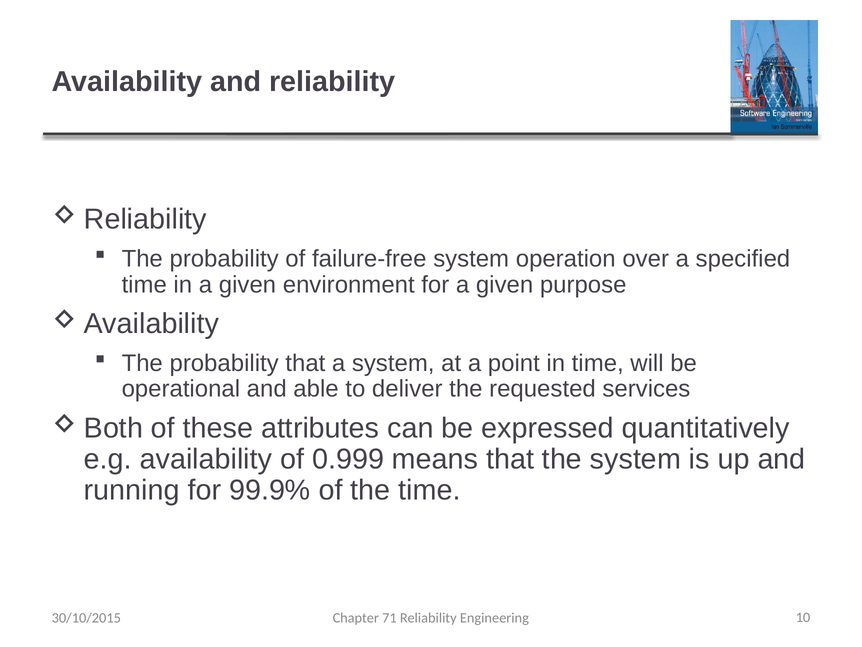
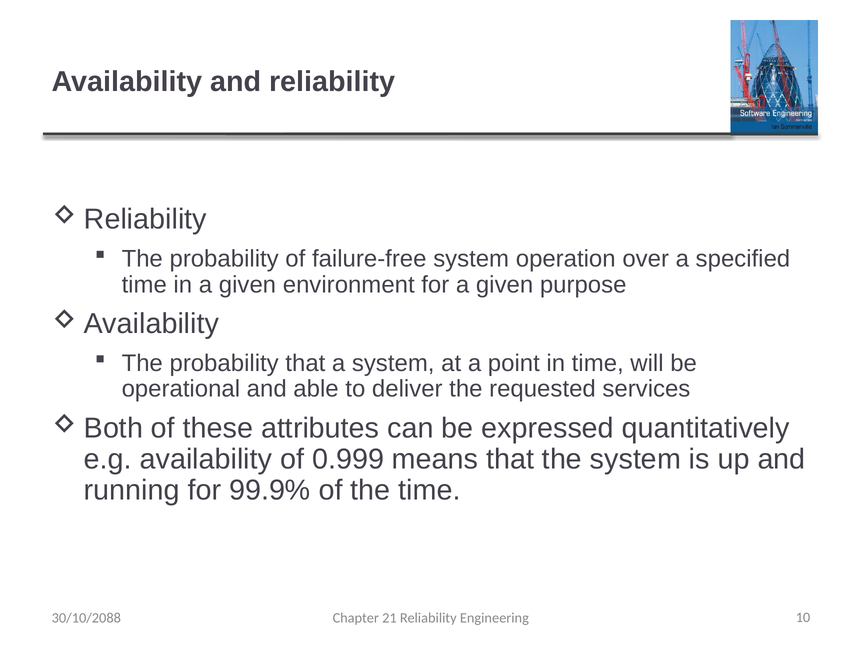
30/10/2015: 30/10/2015 -> 30/10/2088
71: 71 -> 21
